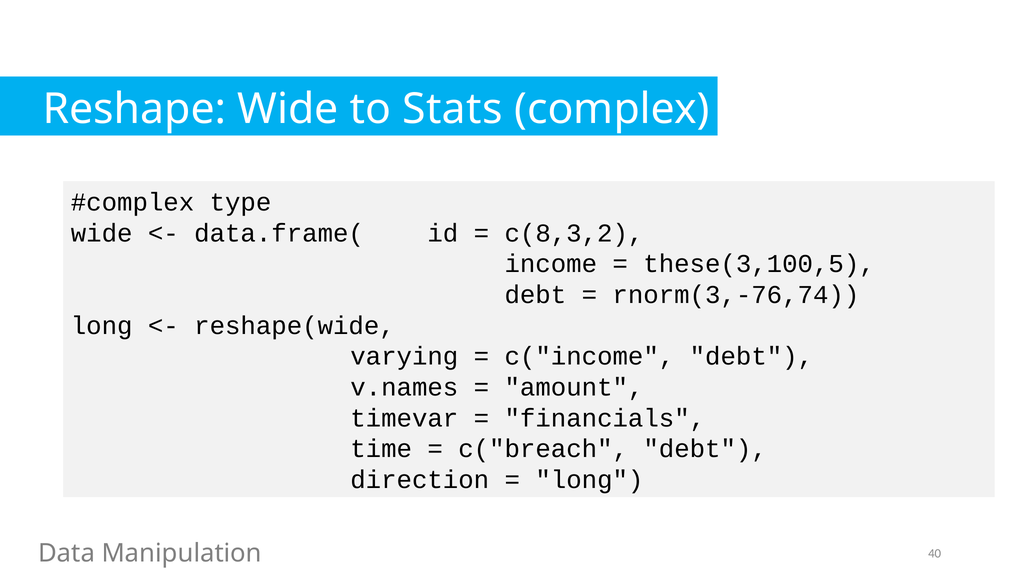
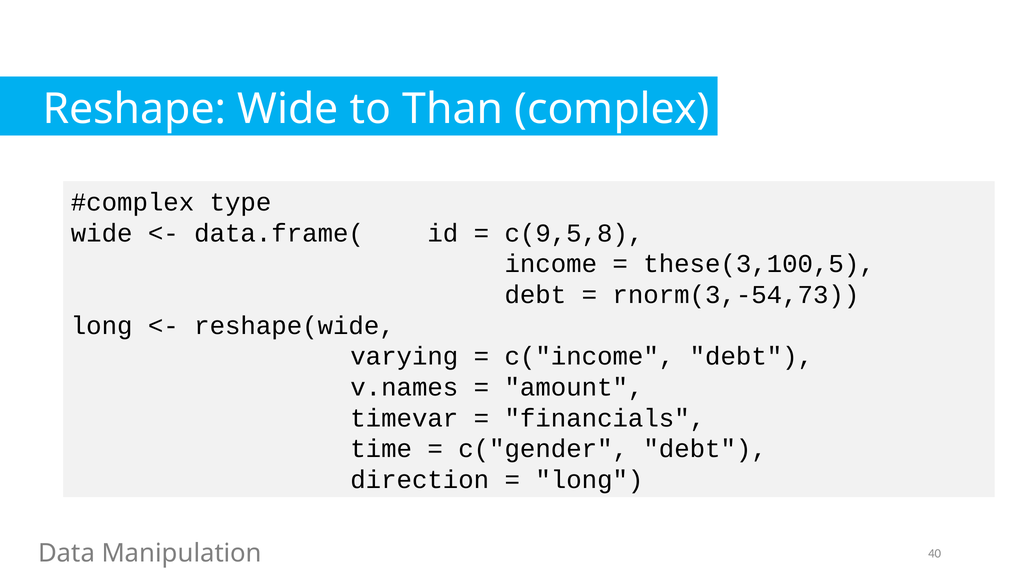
Stats: Stats -> Than
c(8,3,2: c(8,3,2 -> c(9,5,8
rnorm(3,-76,74: rnorm(3,-76,74 -> rnorm(3,-54,73
c("breach: c("breach -> c("gender
